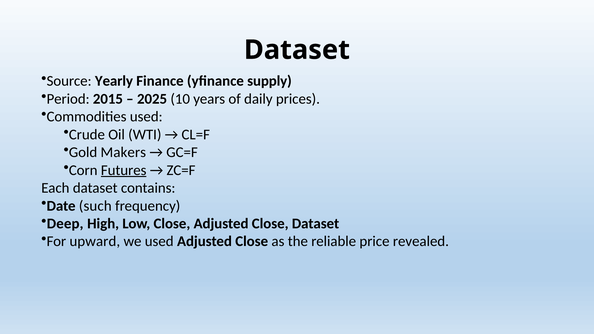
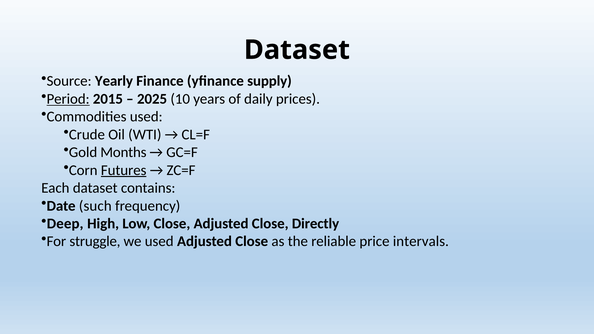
Period underline: none -> present
Makers: Makers -> Months
Close Dataset: Dataset -> Directly
upward: upward -> struggle
revealed: revealed -> intervals
